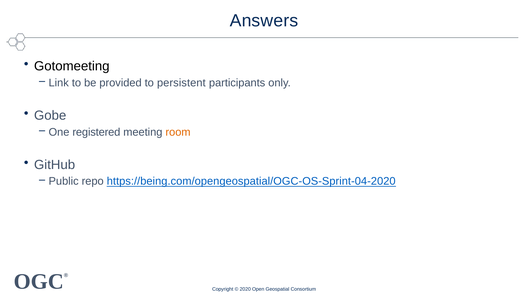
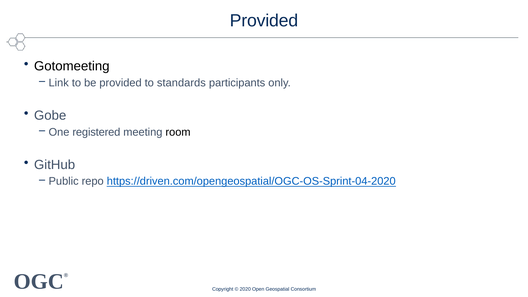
Answers at (264, 21): Answers -> Provided
persistent: persistent -> standards
room colour: orange -> black
https://being.com/opengeospatial/OGC-OS-Sprint-04-2020: https://being.com/opengeospatial/OGC-OS-Sprint-04-2020 -> https://driven.com/opengeospatial/OGC-OS-Sprint-04-2020
